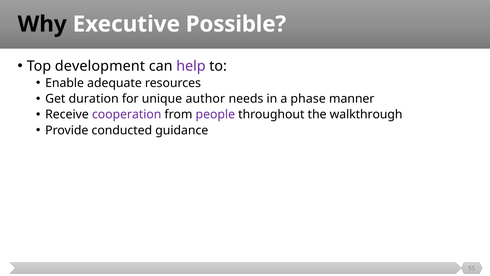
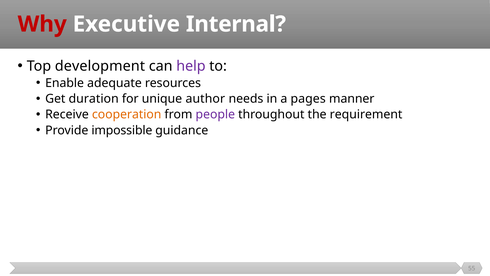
Why colour: black -> red
Possible: Possible -> Internal
phase: phase -> pages
cooperation colour: purple -> orange
walkthrough: walkthrough -> requirement
conducted: conducted -> impossible
